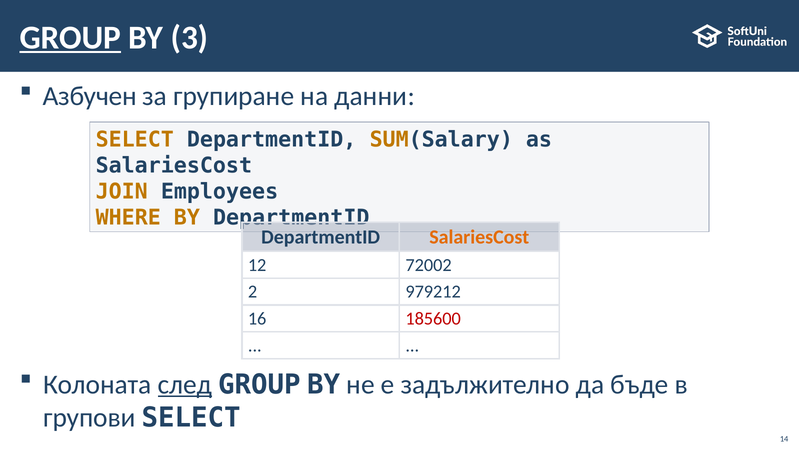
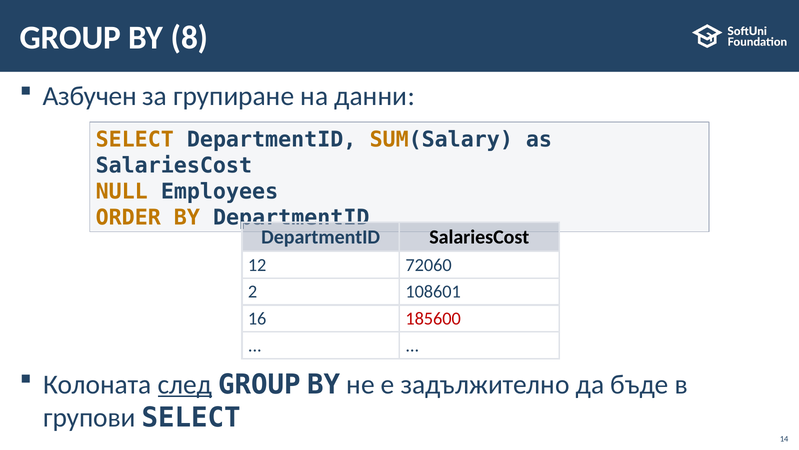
GROUP at (70, 38) underline: present -> none
3: 3 -> 8
JOIN: JOIN -> NULL
WHERE: WHERE -> ORDER
SalariesCost at (479, 237) colour: orange -> black
72002: 72002 -> 72060
979212: 979212 -> 108601
